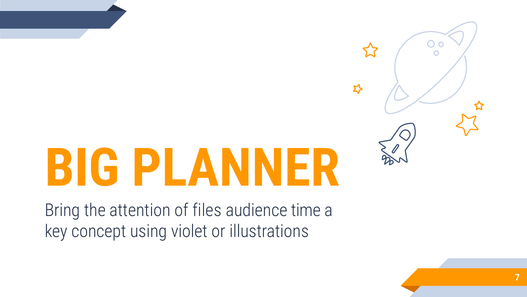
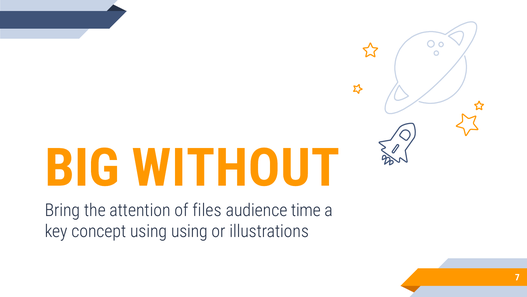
PLANNER: PLANNER -> WITHOUT
using violet: violet -> using
